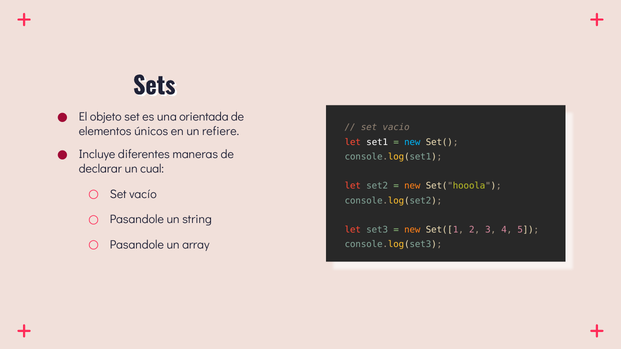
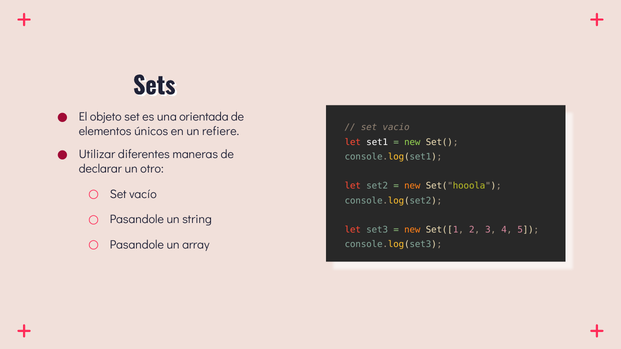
new at (412, 142) colour: light blue -> light green
Incluye: Incluye -> Utilizar
cual: cual -> otro
